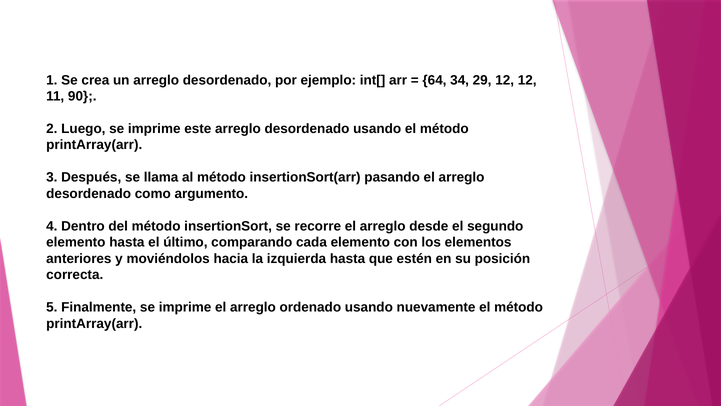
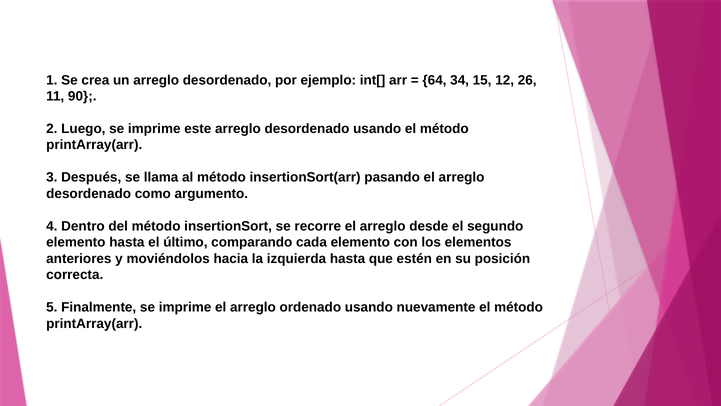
29: 29 -> 15
12 12: 12 -> 26
